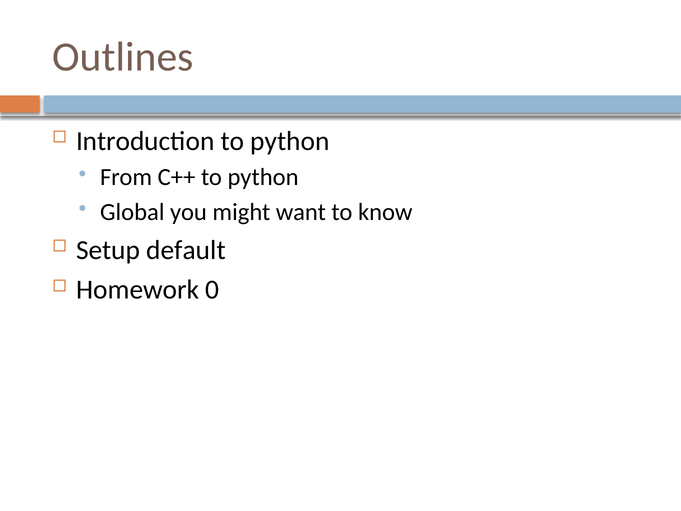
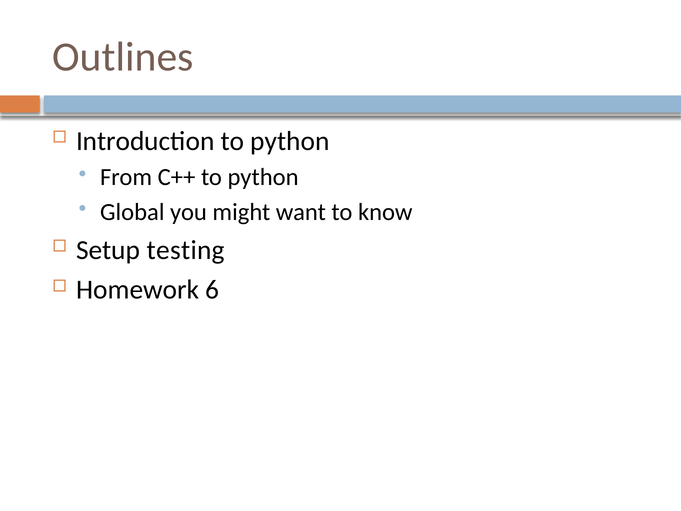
default: default -> testing
0: 0 -> 6
